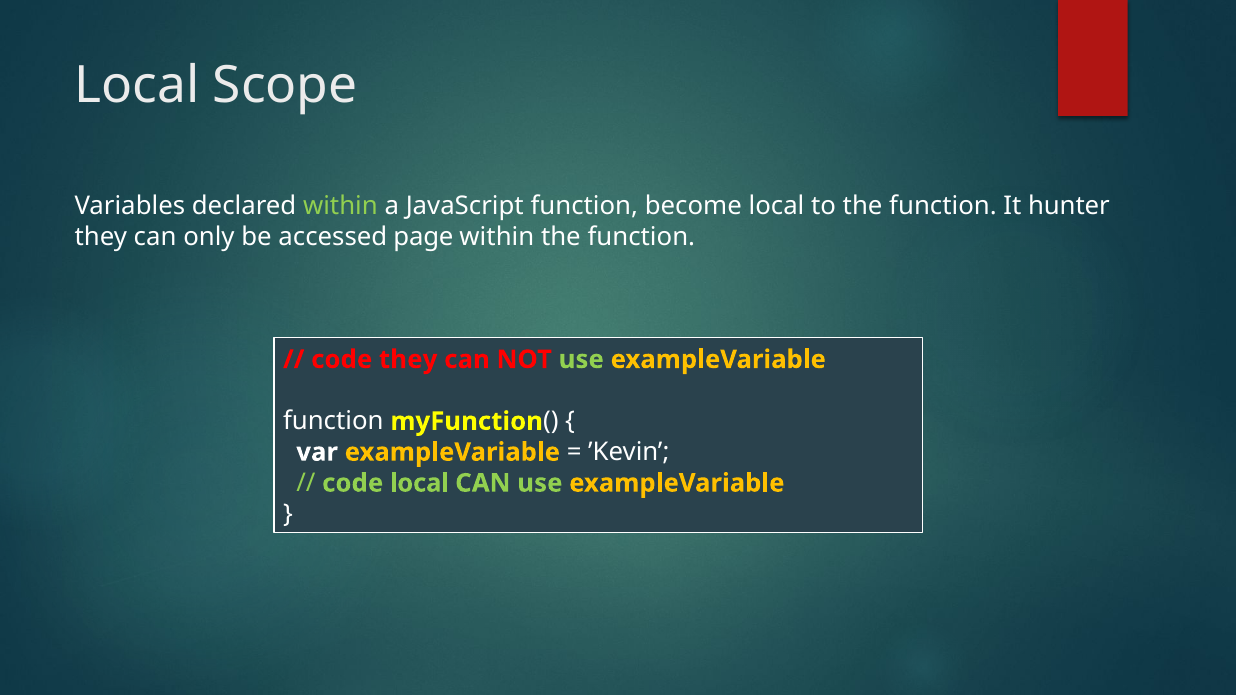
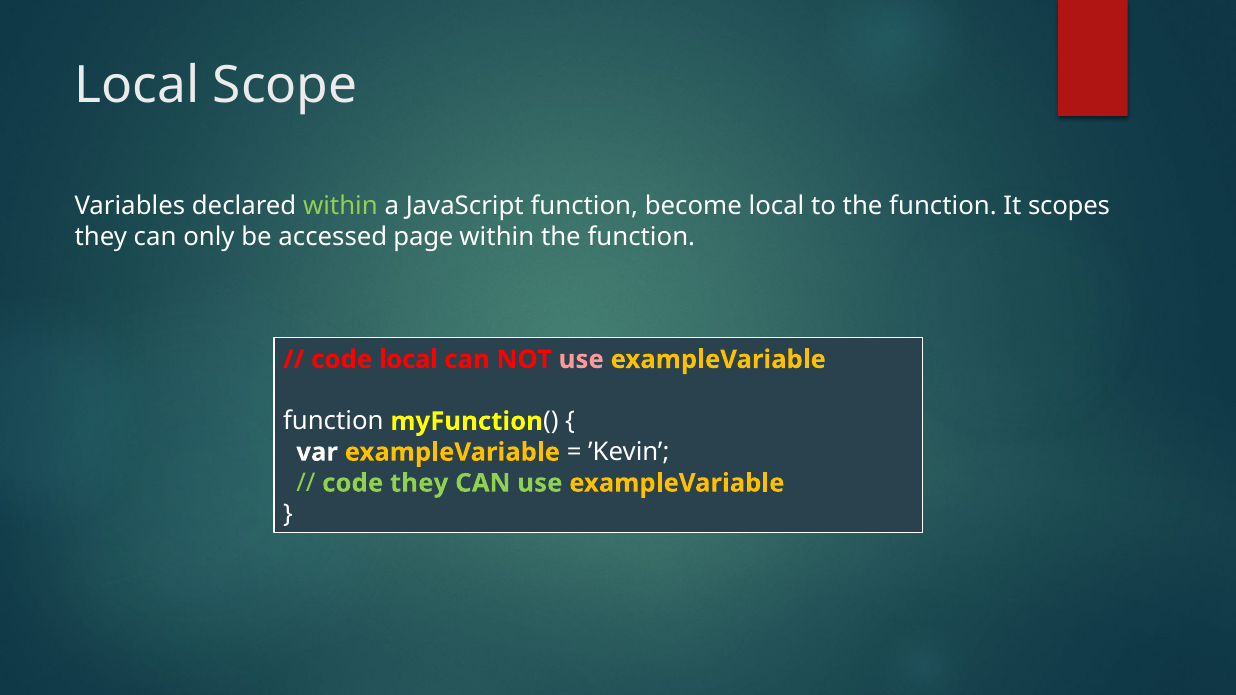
hunter: hunter -> scopes
code they: they -> local
use at (581, 360) colour: light green -> pink
code local: local -> they
